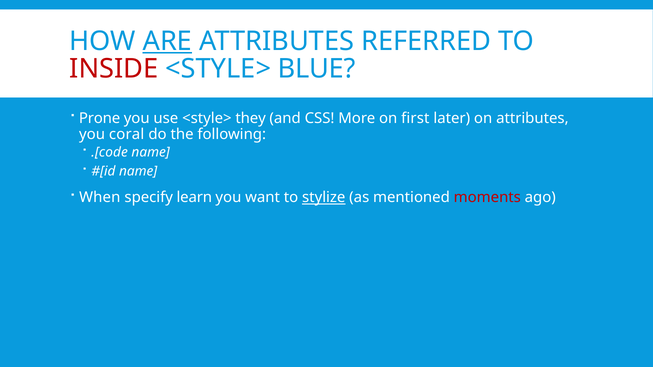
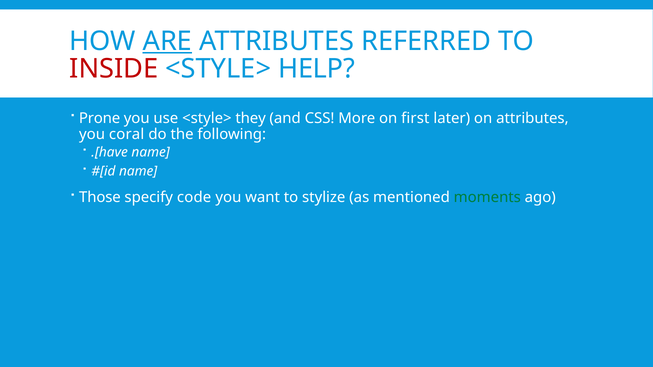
BLUE: BLUE -> HELP
.[code: .[code -> .[have
When: When -> Those
learn: learn -> code
stylize underline: present -> none
moments colour: red -> green
